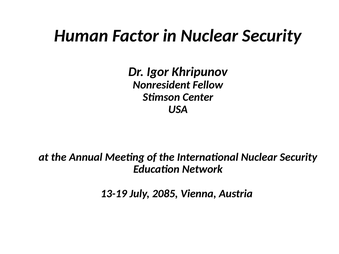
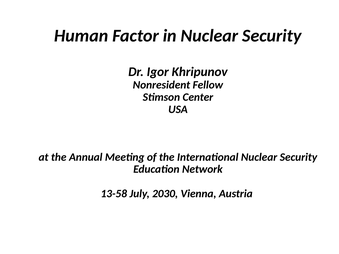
13-19: 13-19 -> 13-58
2085: 2085 -> 2030
